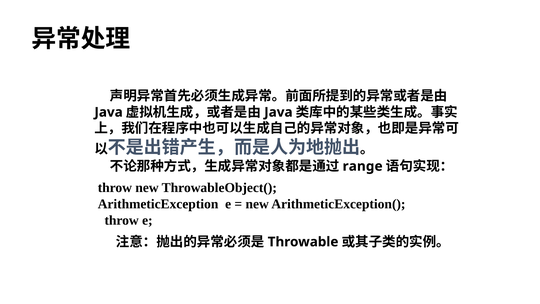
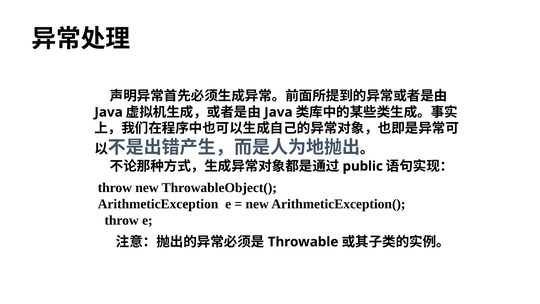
range: range -> public
